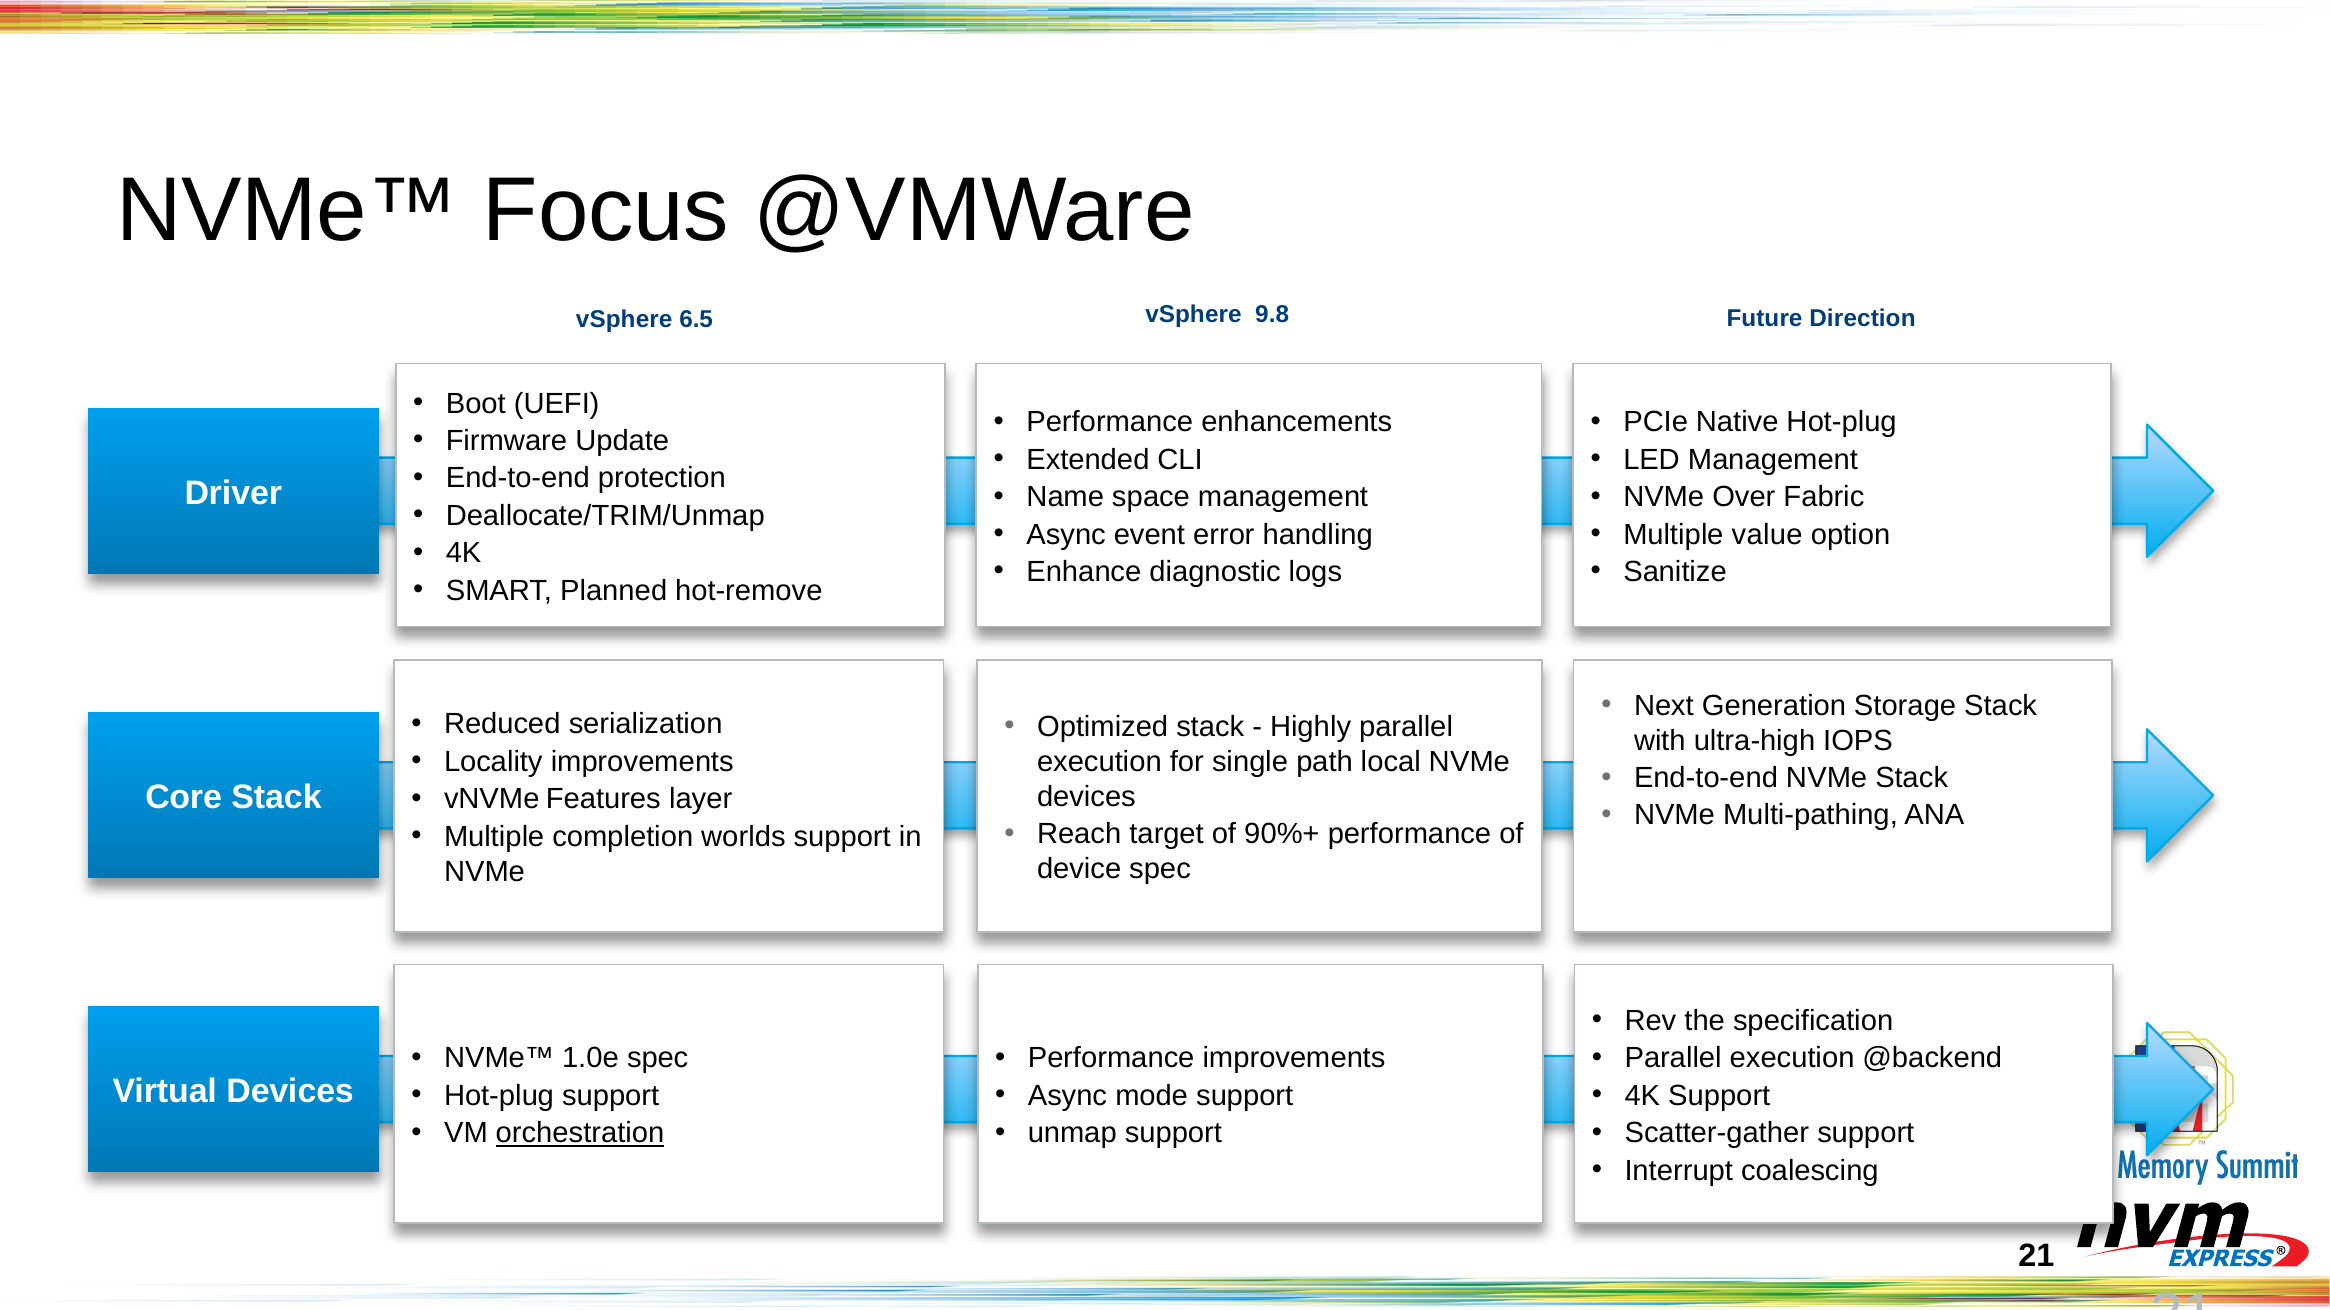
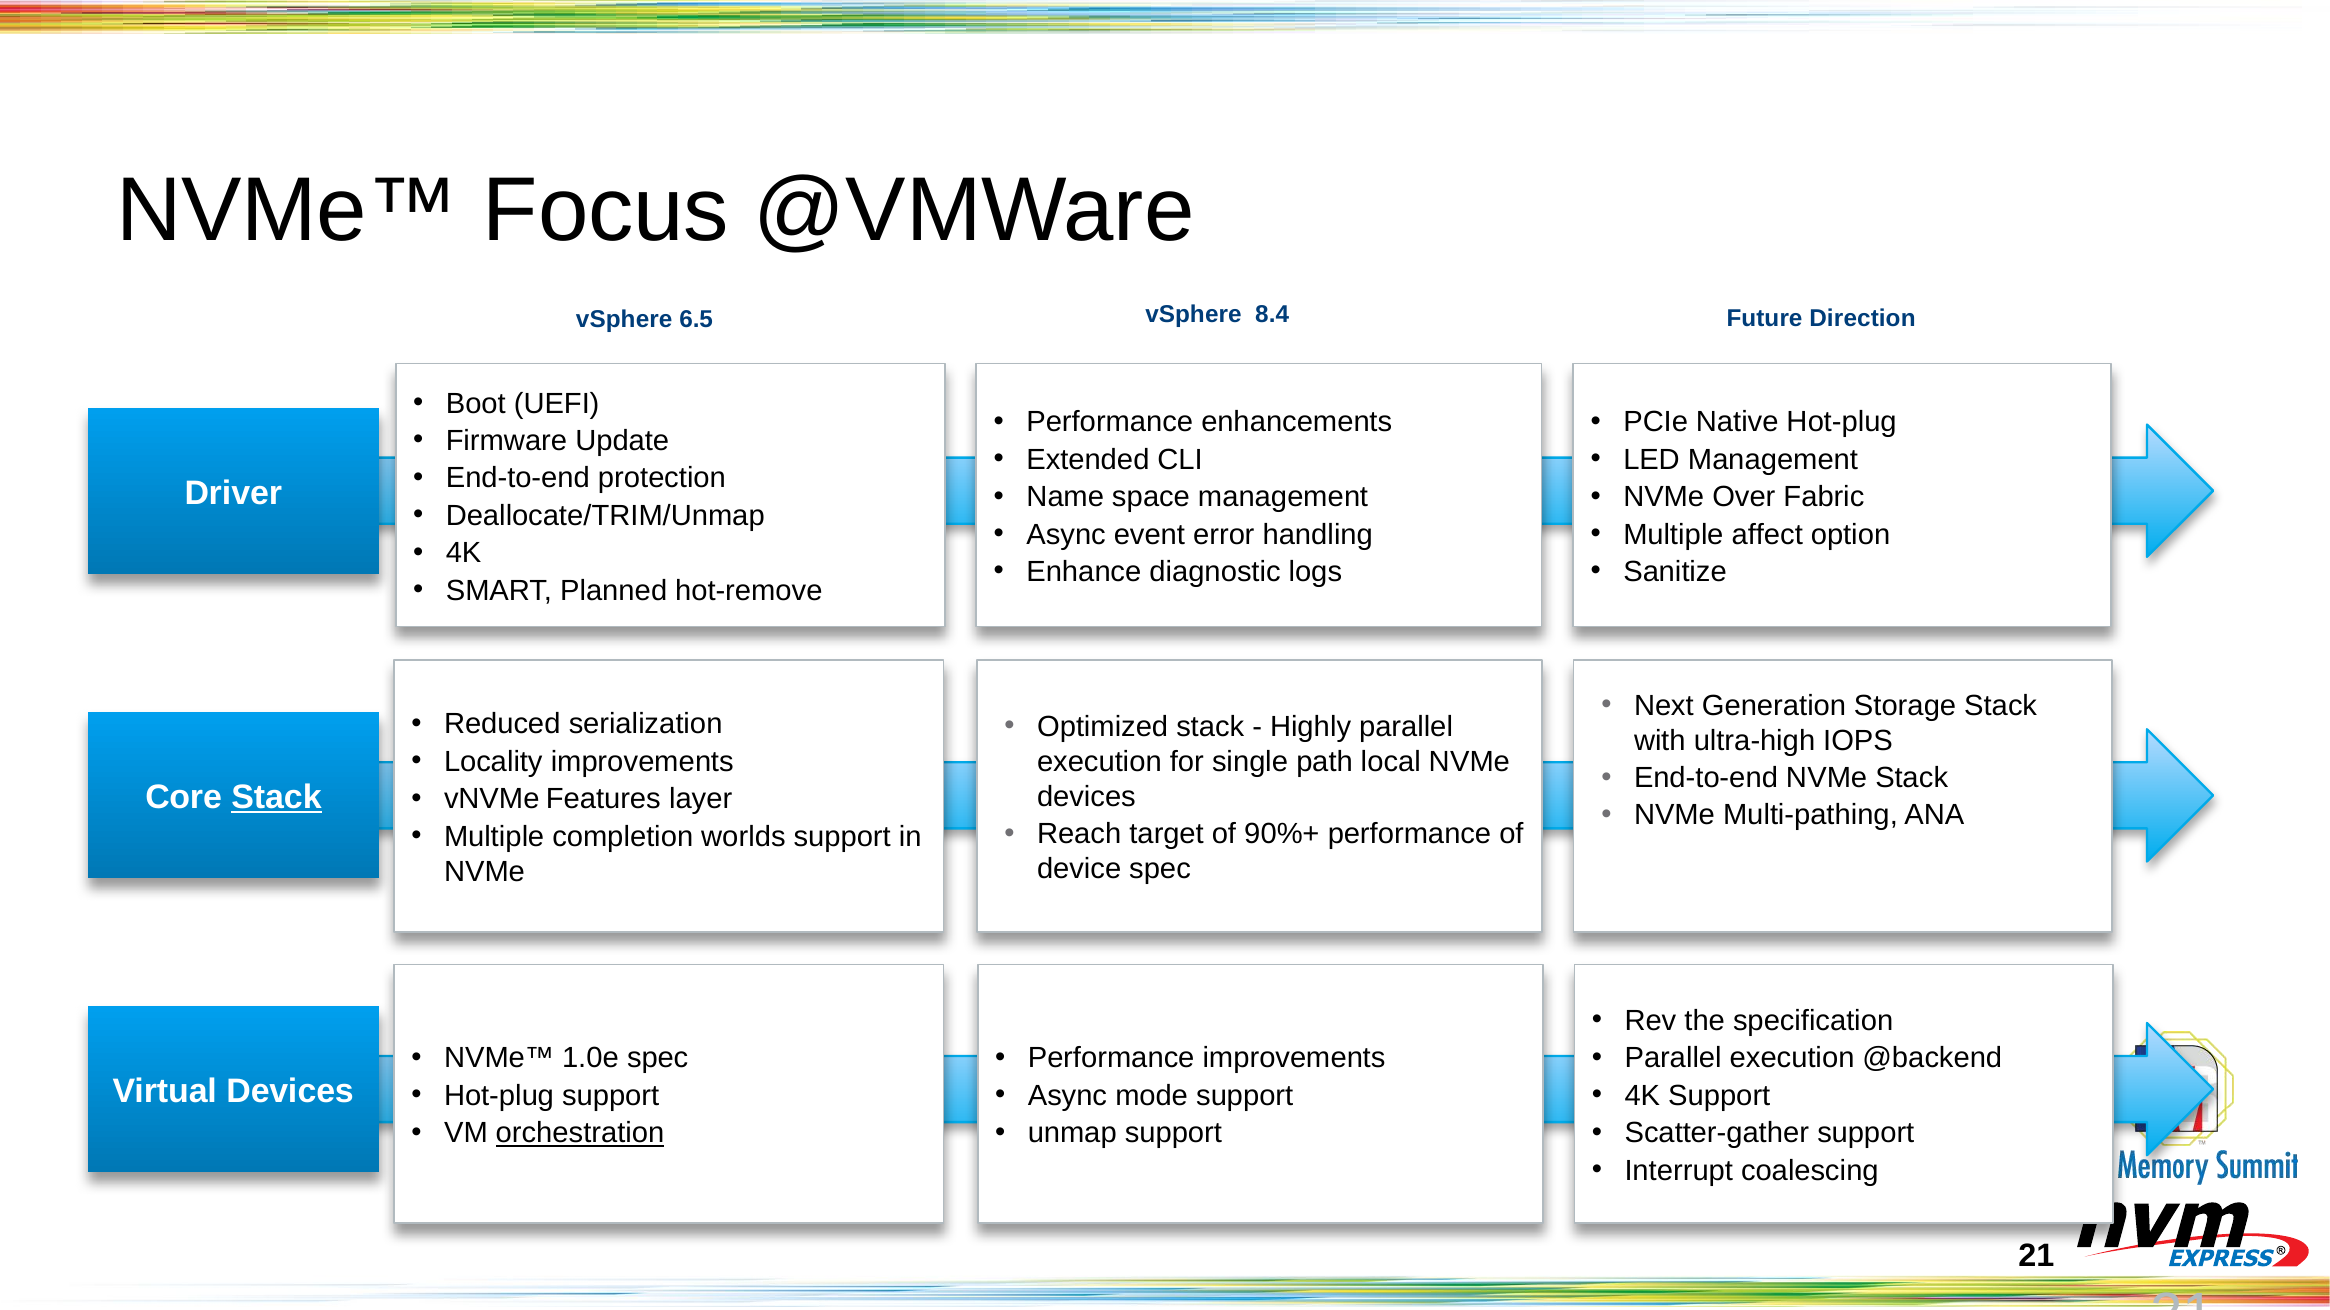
9.8: 9.8 -> 8.4
value: value -> affect
Stack at (277, 798) underline: none -> present
